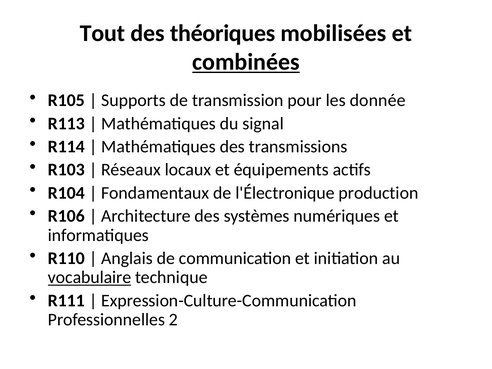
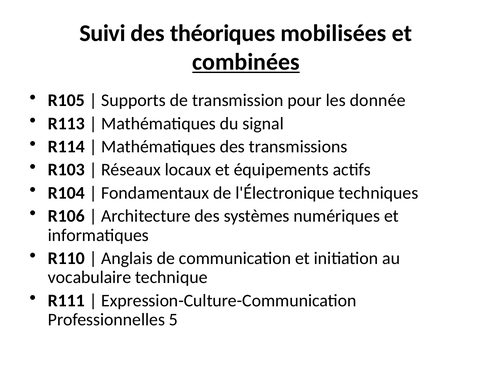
Tout: Tout -> Suivi
production: production -> techniques
vocabulaire underline: present -> none
2: 2 -> 5
